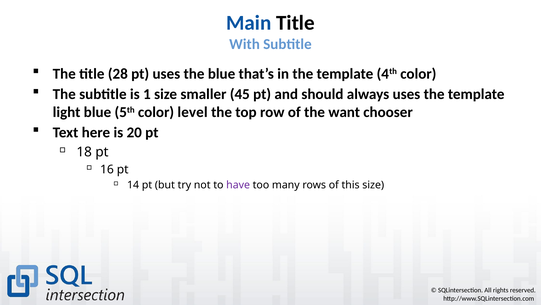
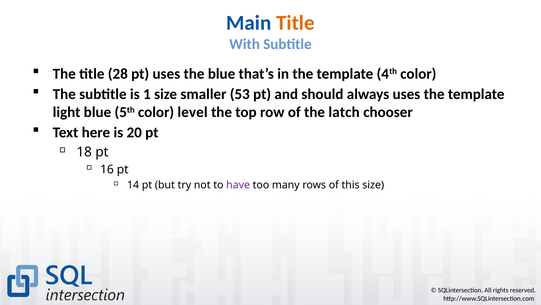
Title at (295, 23) colour: black -> orange
45: 45 -> 53
want: want -> latch
